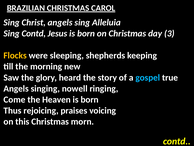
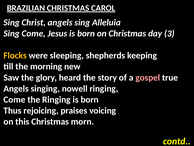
Sing Contd: Contd -> Come
gospel colour: light blue -> pink
the Heaven: Heaven -> Ringing
